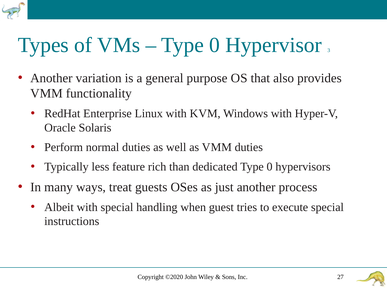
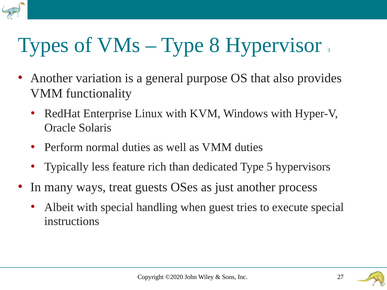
0 at (215, 45): 0 -> 8
dedicated Type 0: 0 -> 5
